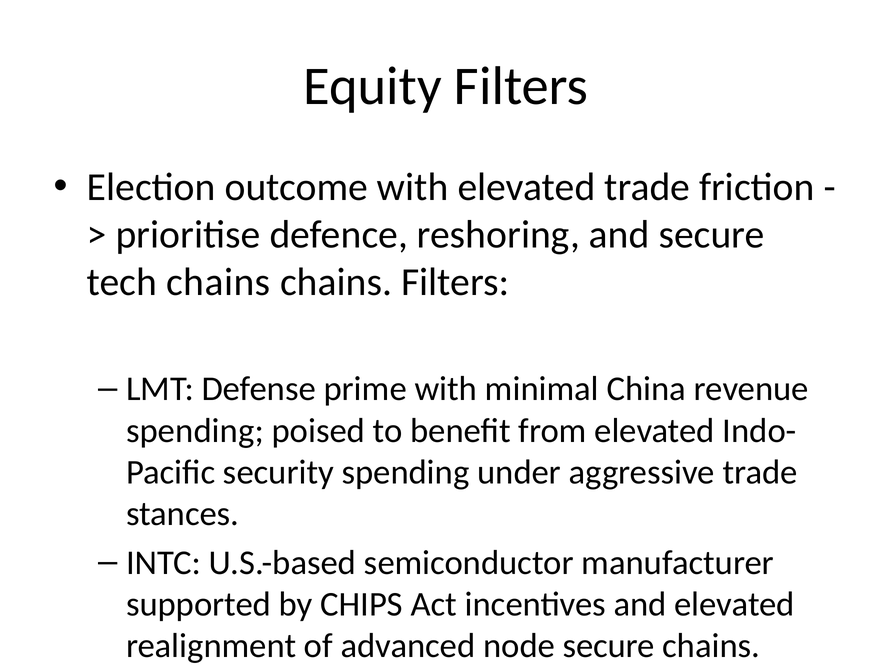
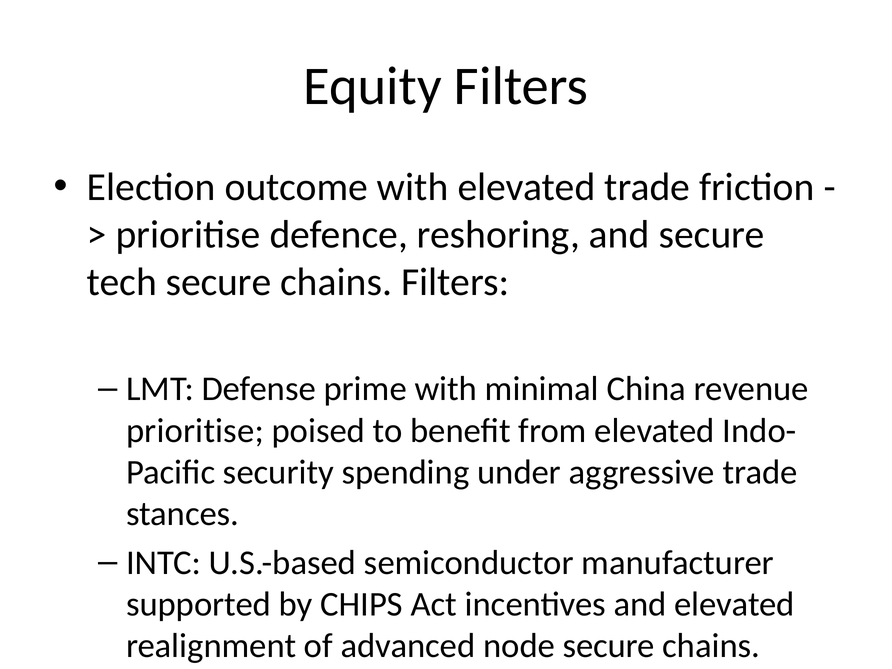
tech chains: chains -> secure
spending at (195, 431): spending -> prioritise
